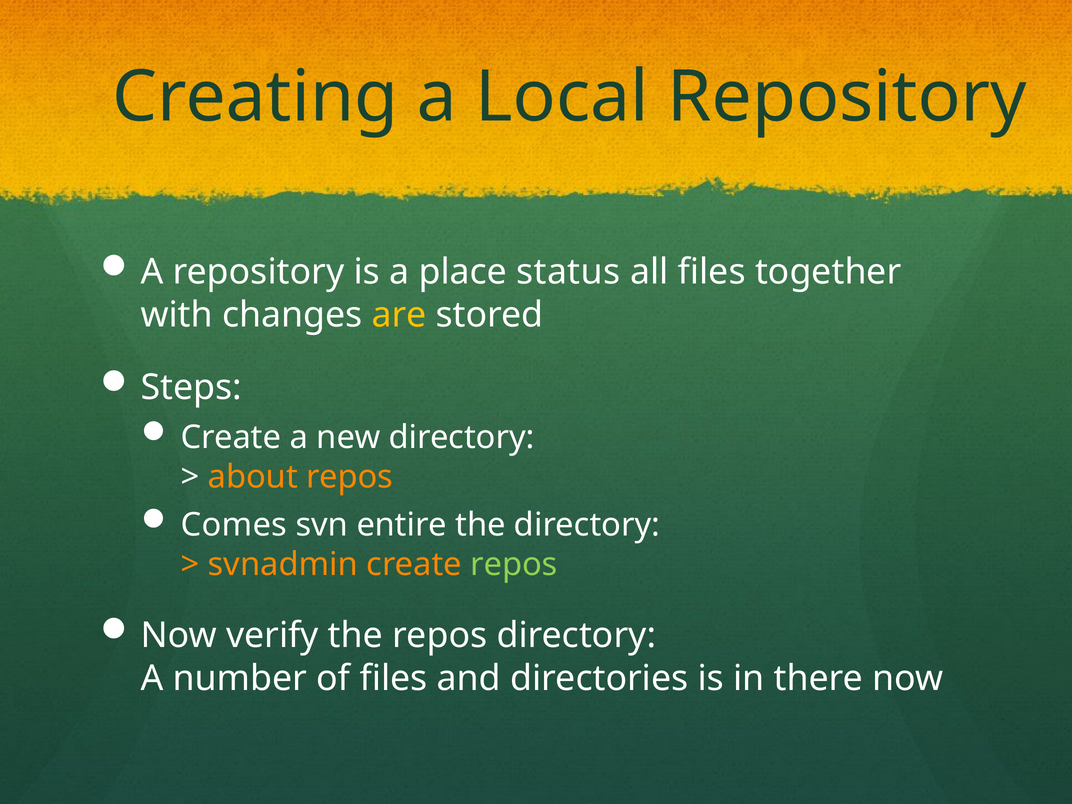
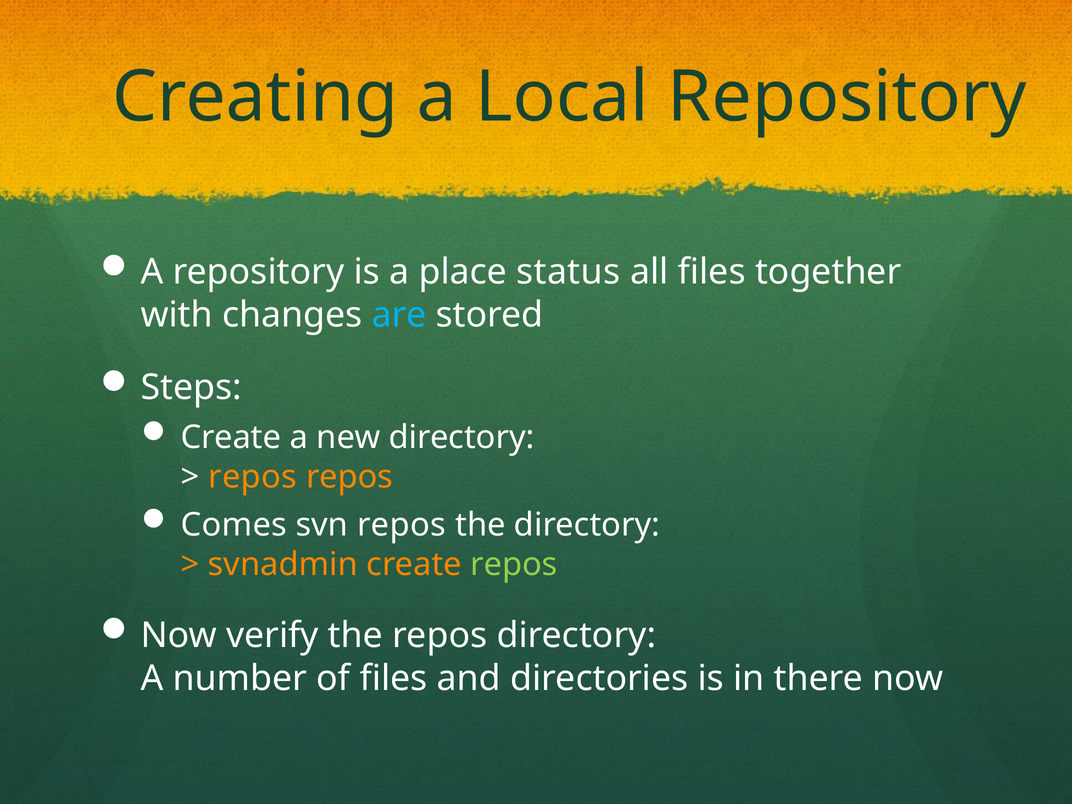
are colour: yellow -> light blue
about at (253, 477): about -> repos
svn entire: entire -> repos
